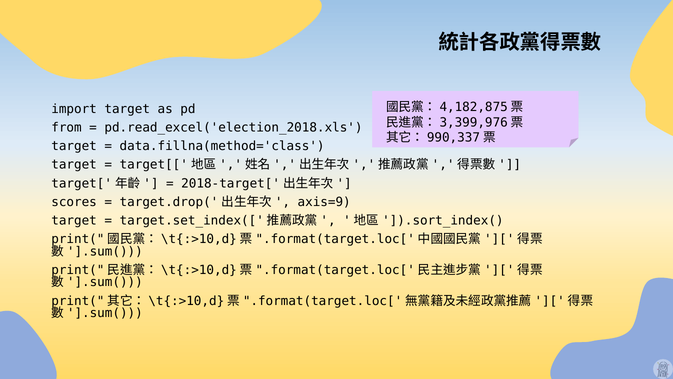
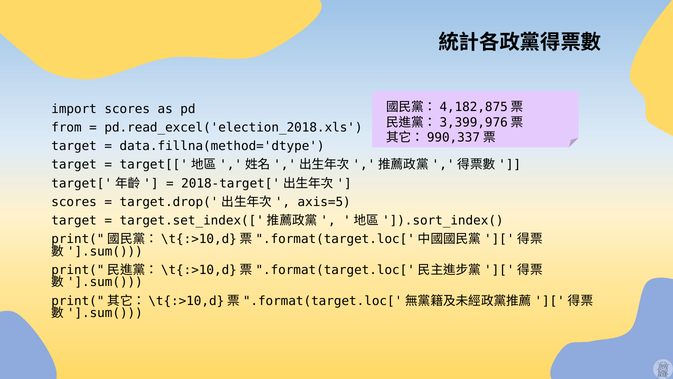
import target: target -> scores
data.fillna(method='class: data.fillna(method='class -> data.fillna(method='dtype
axis=9: axis=9 -> axis=5
